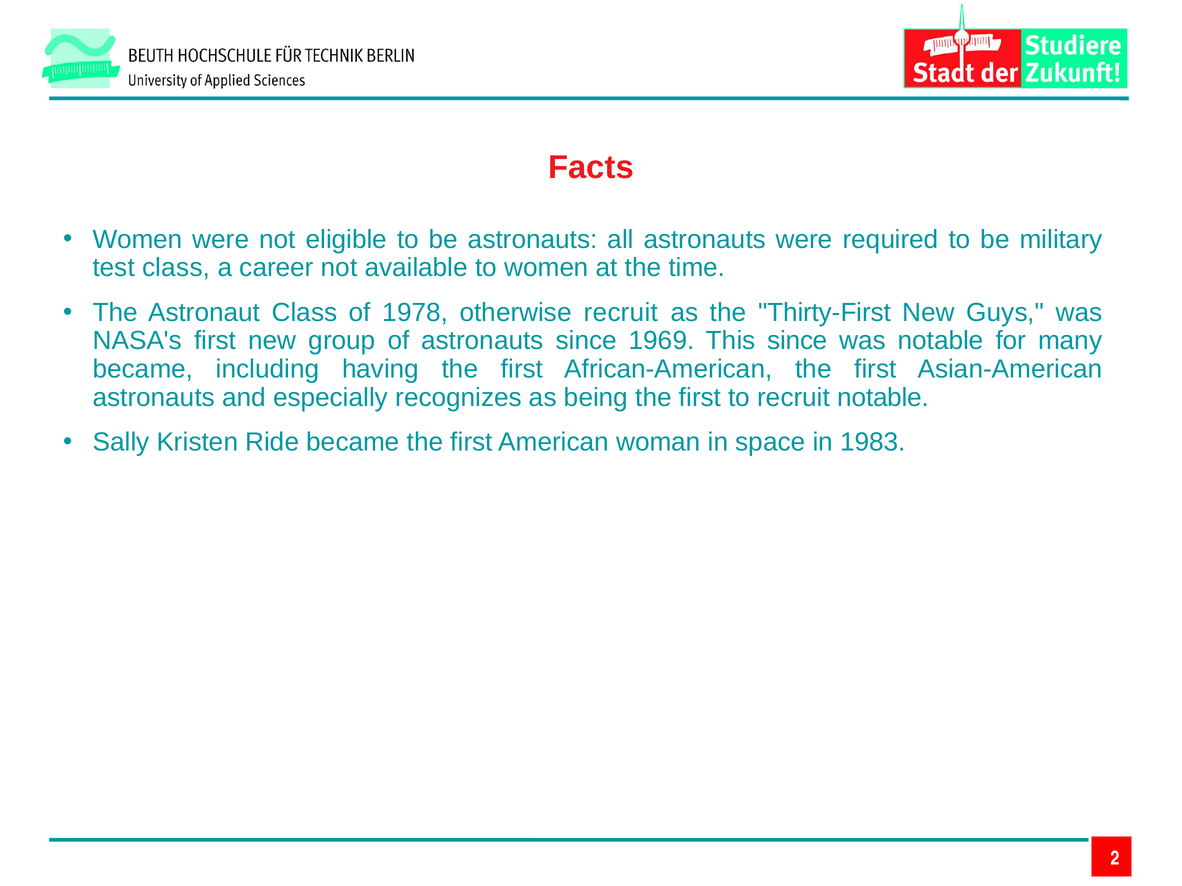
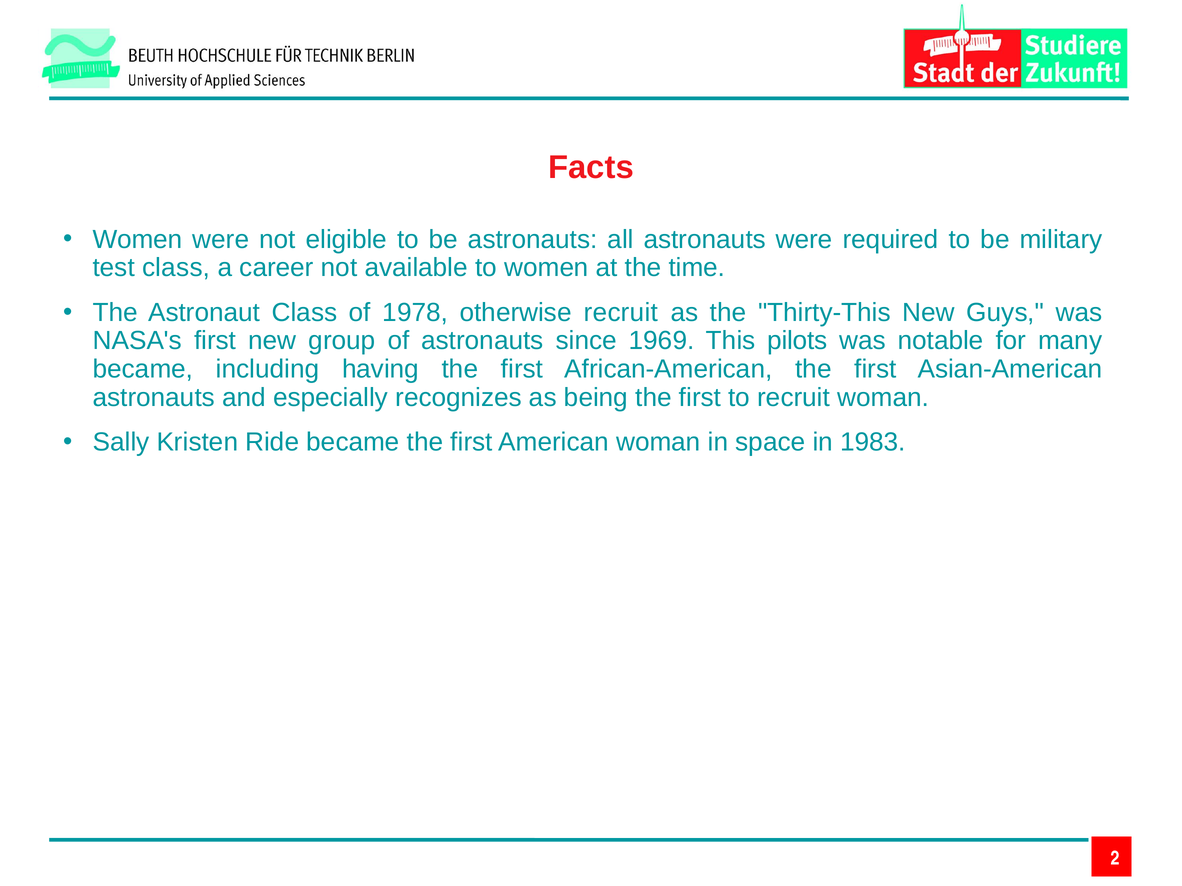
Thirty-First: Thirty-First -> Thirty-This
This since: since -> pilots
recruit notable: notable -> woman
